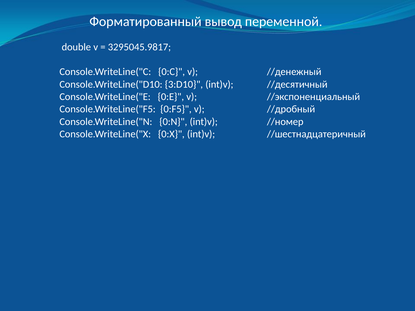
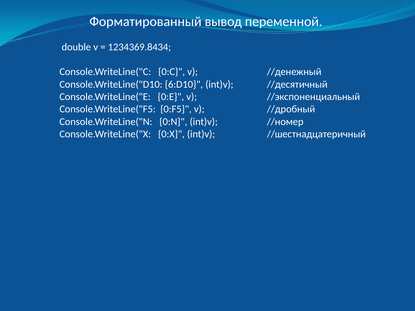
3295045.9817: 3295045.9817 -> 1234369.8434
3:D10: 3:D10 -> 6:D10
